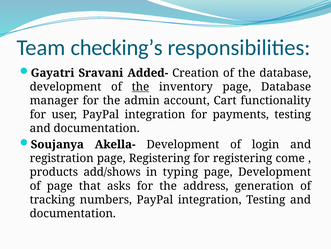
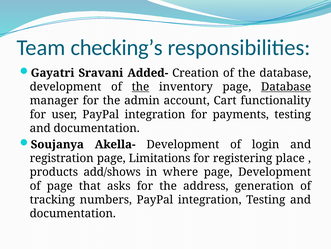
Database at (286, 87) underline: none -> present
page Registering: Registering -> Limitations
come: come -> place
typing: typing -> where
